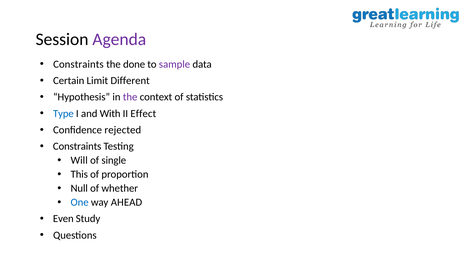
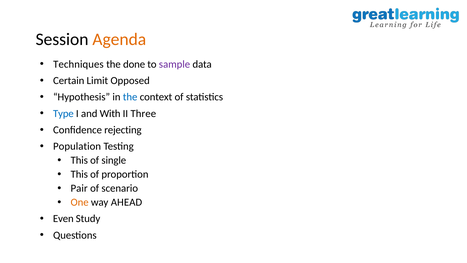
Agenda colour: purple -> orange
Constraints at (78, 64): Constraints -> Techniques
Different: Different -> Opposed
the at (130, 97) colour: purple -> blue
Effect: Effect -> Three
rejected: rejected -> rejecting
Constraints at (77, 146): Constraints -> Population
Will at (79, 160): Will -> This
Null: Null -> Pair
whether: whether -> scenario
One colour: blue -> orange
